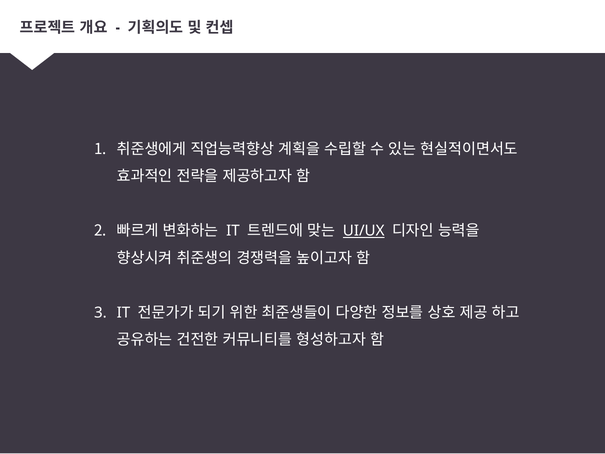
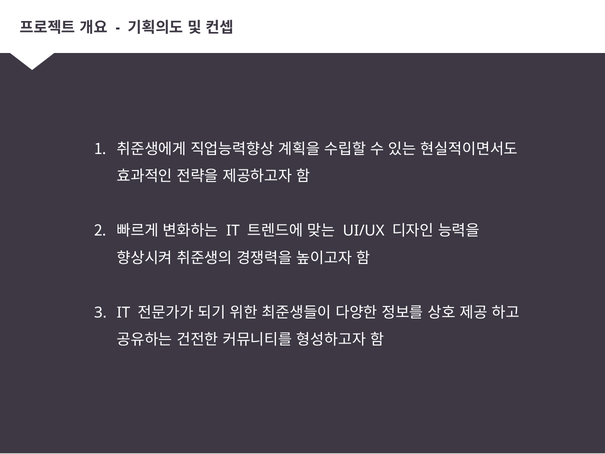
UI/UX underline: present -> none
